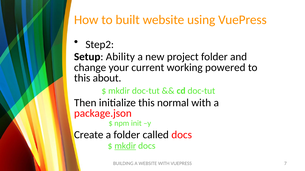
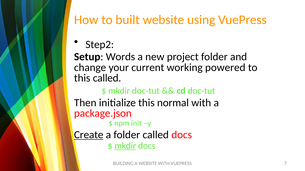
Ability: Ability -> Words
this about: about -> called
Create underline: none -> present
